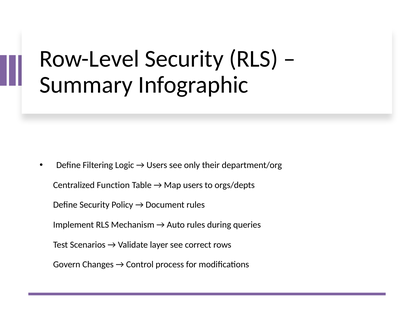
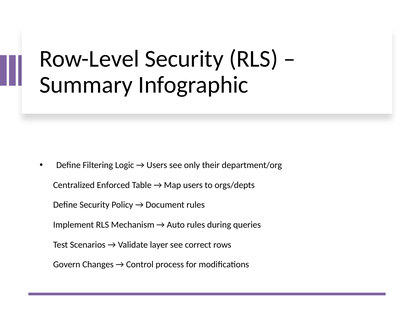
Function: Function -> Enforced
